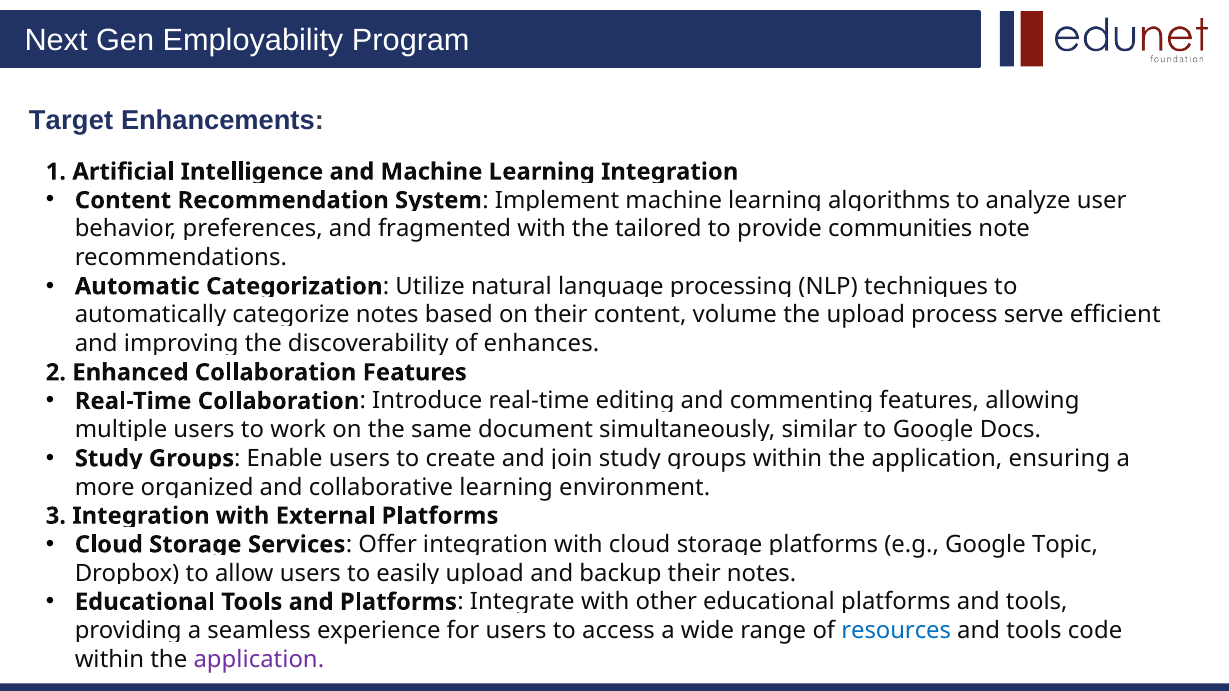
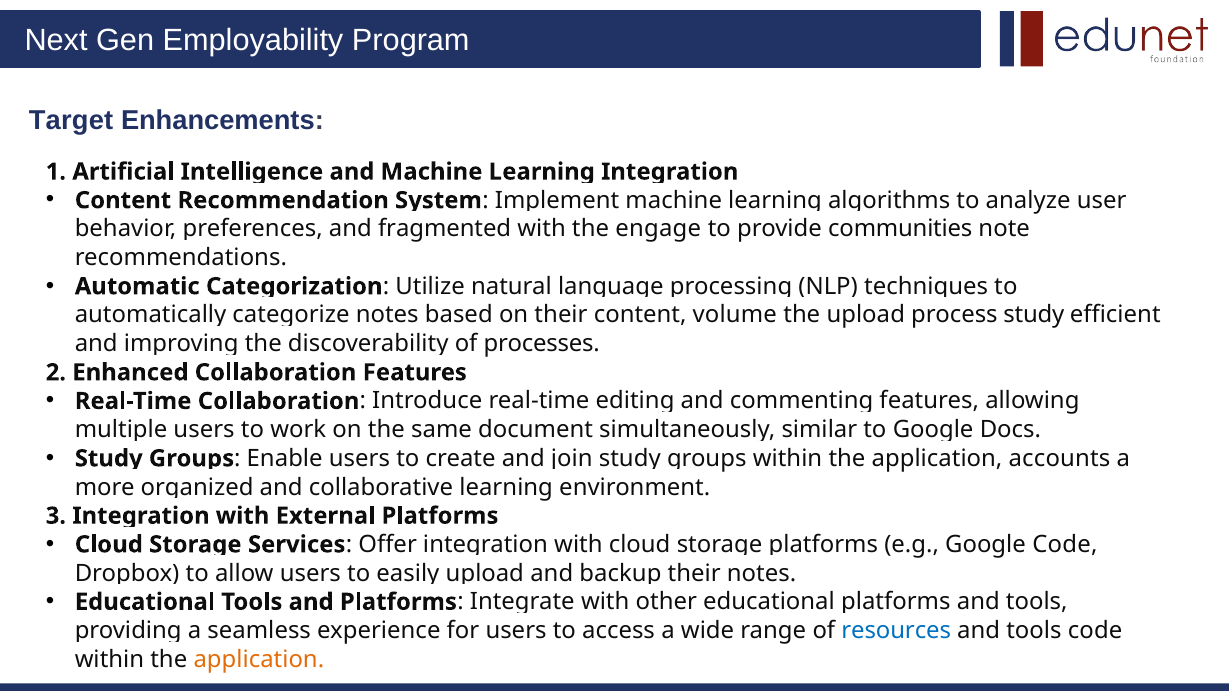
tailored: tailored -> engage
process serve: serve -> study
enhances: enhances -> processes
ensuring: ensuring -> accounts
Google Topic: Topic -> Code
application at (259, 660) colour: purple -> orange
